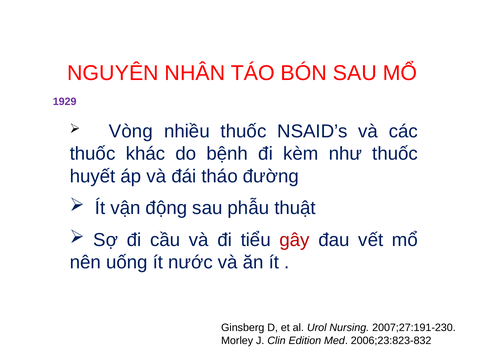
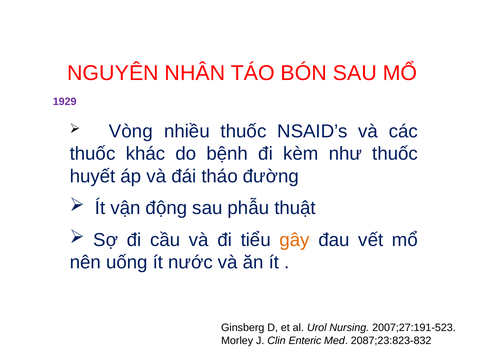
gây colour: red -> orange
2007;27:191-230: 2007;27:191-230 -> 2007;27:191-523
Edition: Edition -> Enteric
2006;23:823-832: 2006;23:823-832 -> 2087;23:823-832
